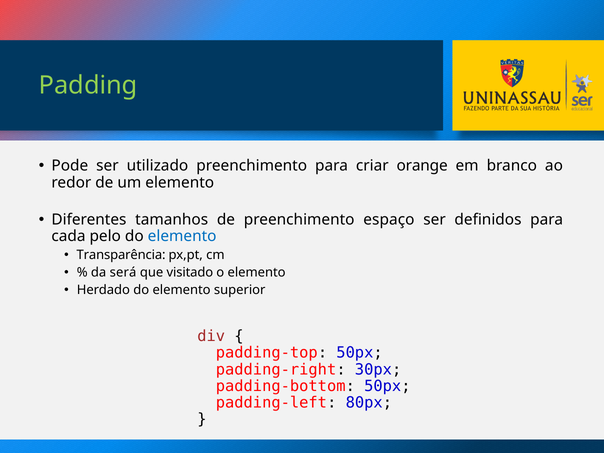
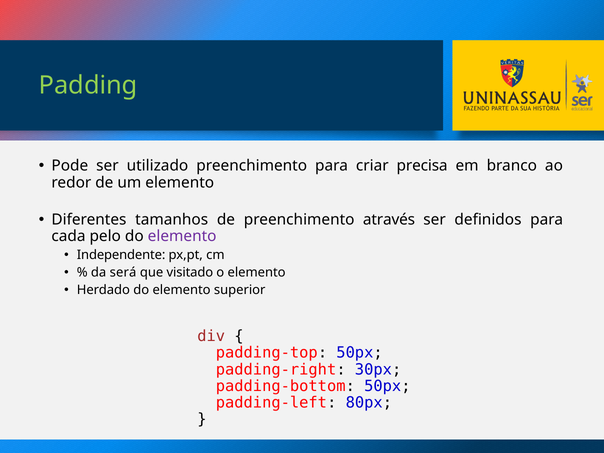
orange: orange -> precisa
espaço: espaço -> através
elemento at (182, 236) colour: blue -> purple
Transparência: Transparência -> Independente
